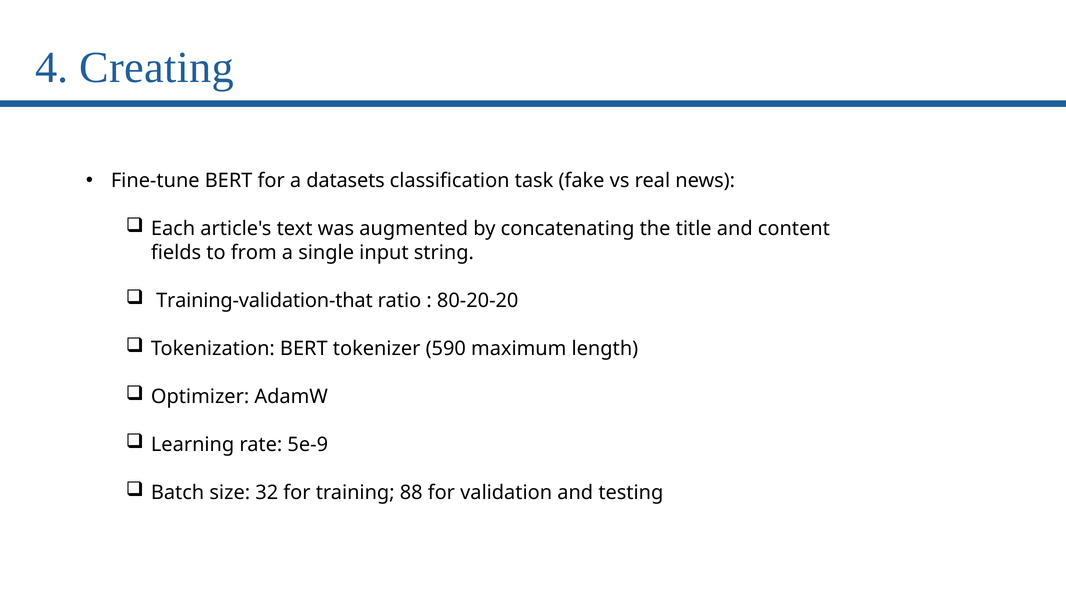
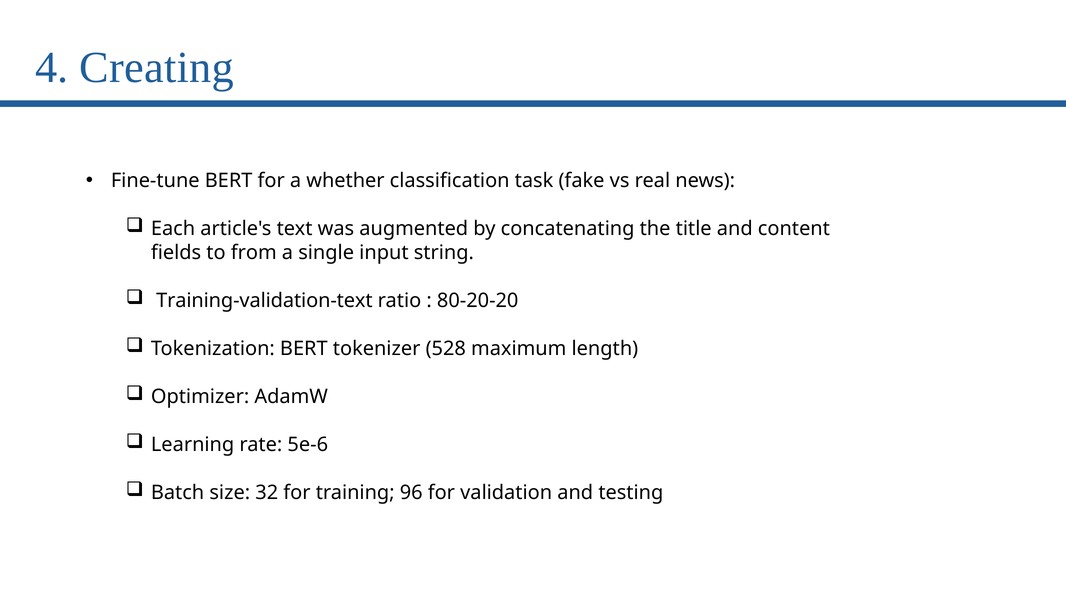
datasets: datasets -> whether
Training-validation-that: Training-validation-that -> Training-validation-text
590: 590 -> 528
5e-9: 5e-9 -> 5e-6
88: 88 -> 96
